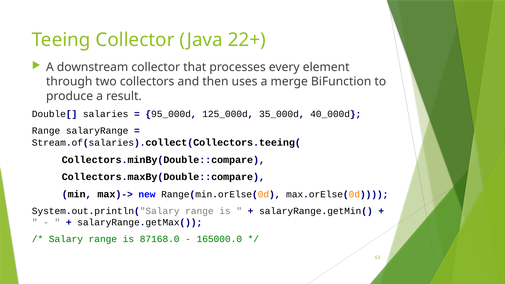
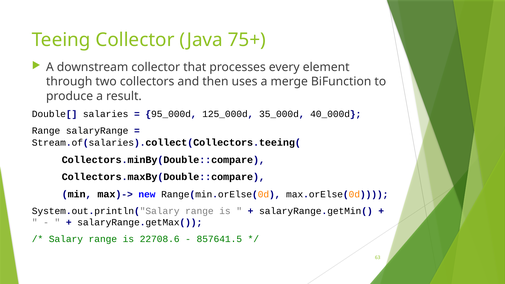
22+: 22+ -> 75+
87168.0: 87168.0 -> 22708.6
165000.0: 165000.0 -> 857641.5
